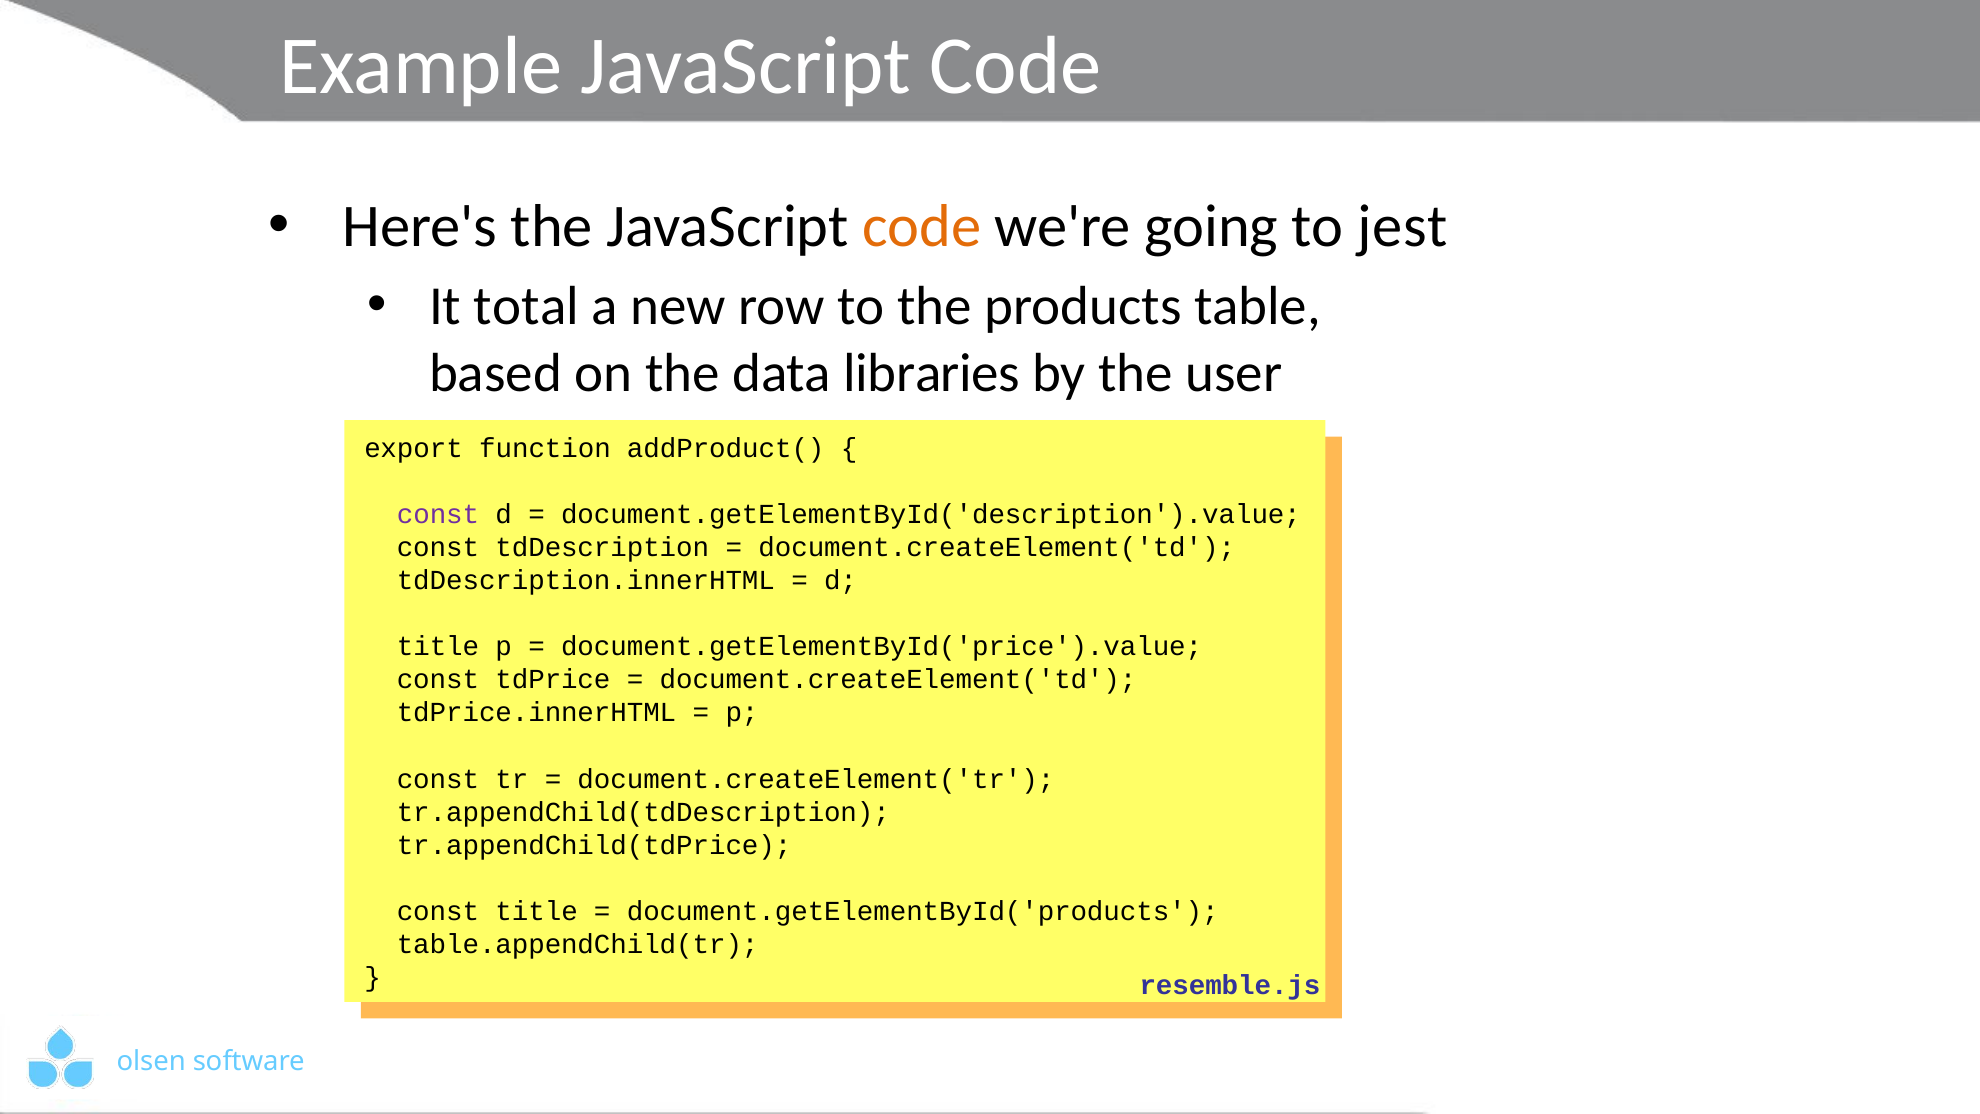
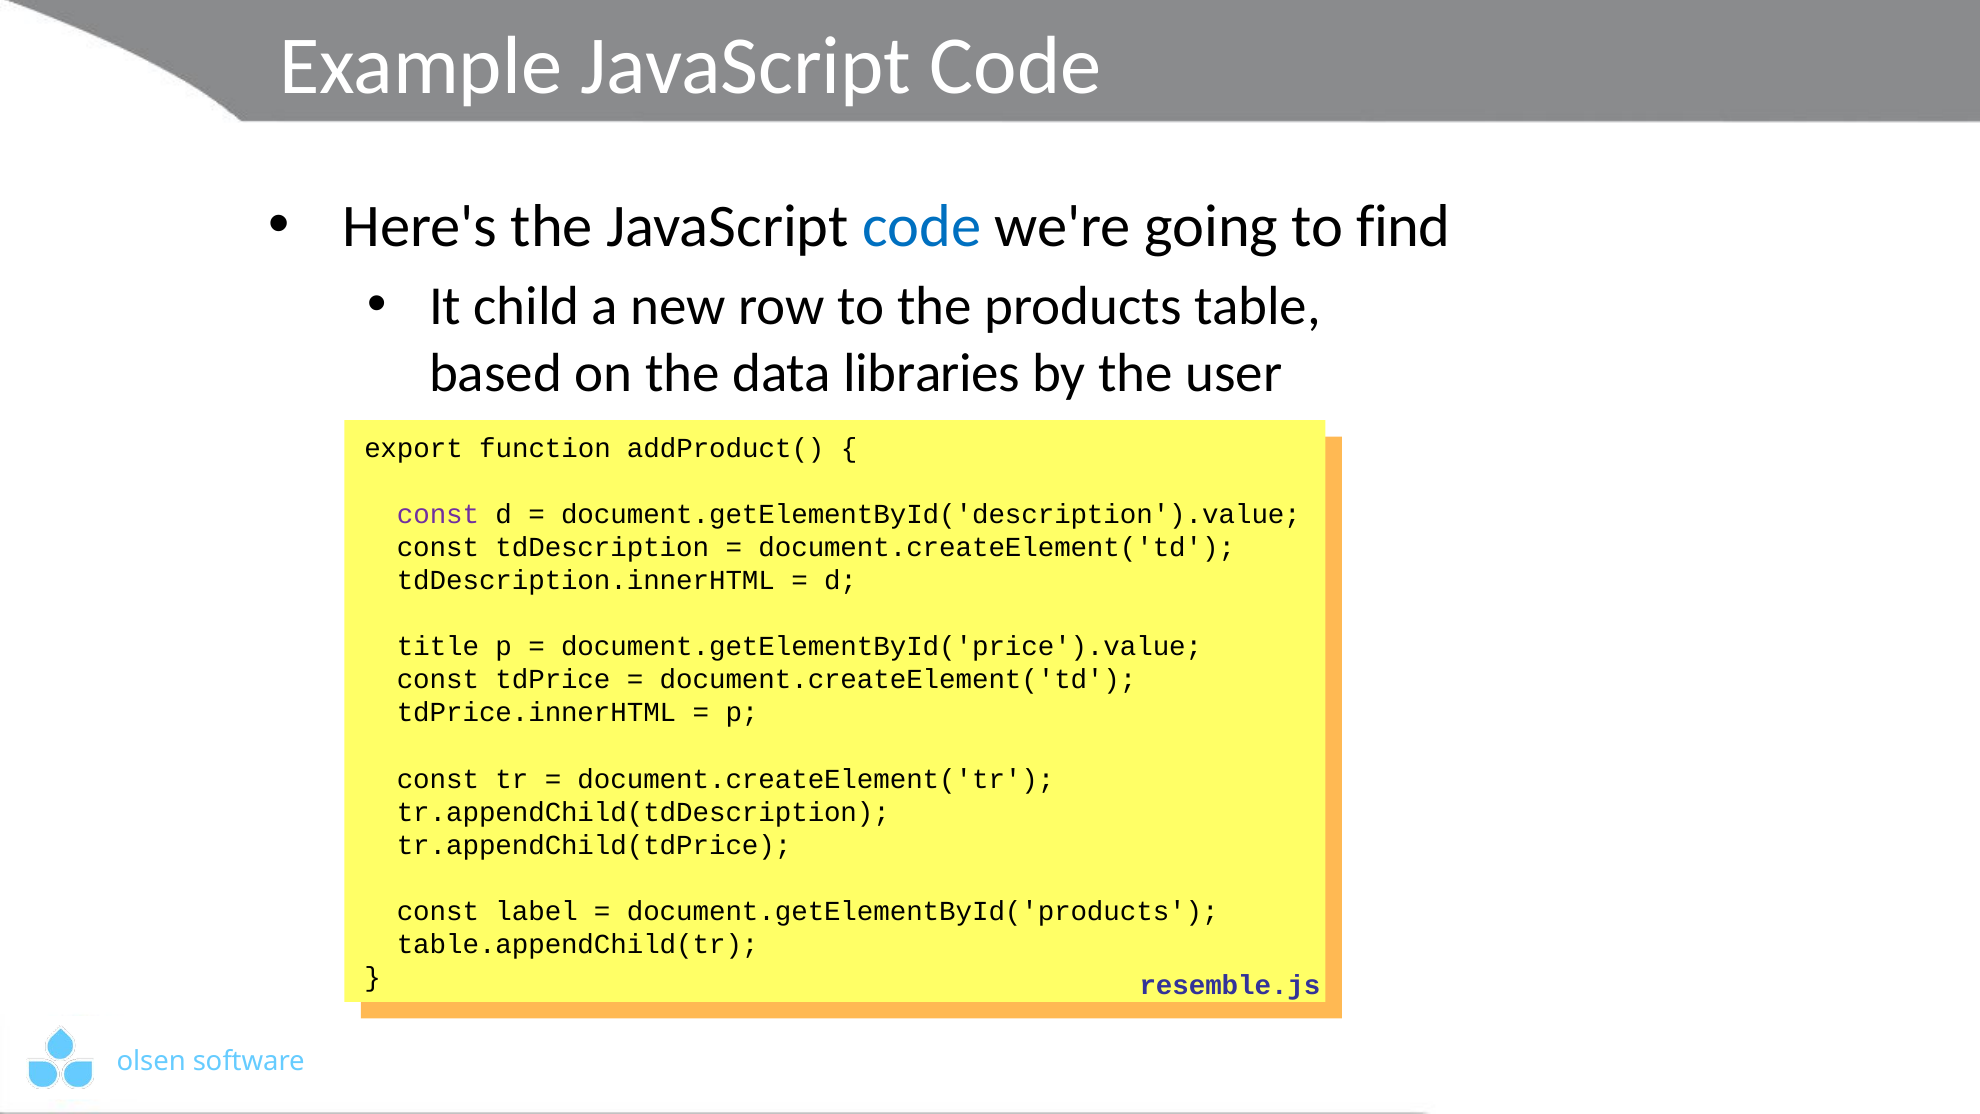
code at (922, 227) colour: orange -> blue
jest: jest -> find
total: total -> child
const title: title -> label
